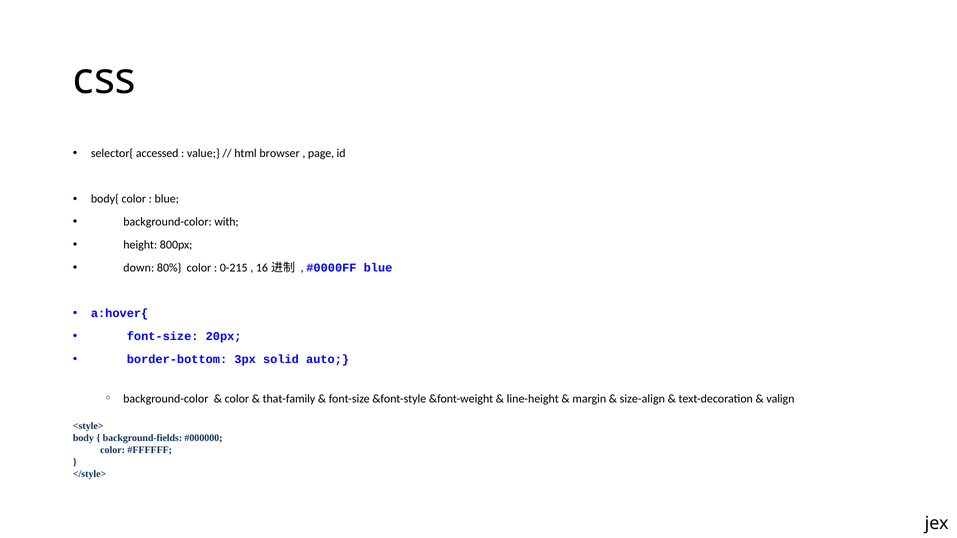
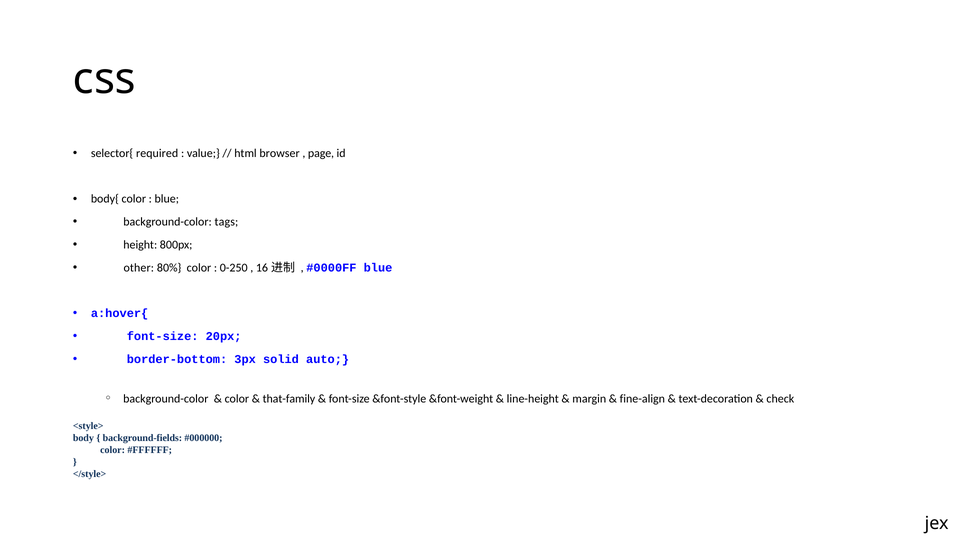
accessed: accessed -> required
with: with -> tags
down: down -> other
0-215: 0-215 -> 0-250
size-align: size-align -> fine-align
valign: valign -> check
